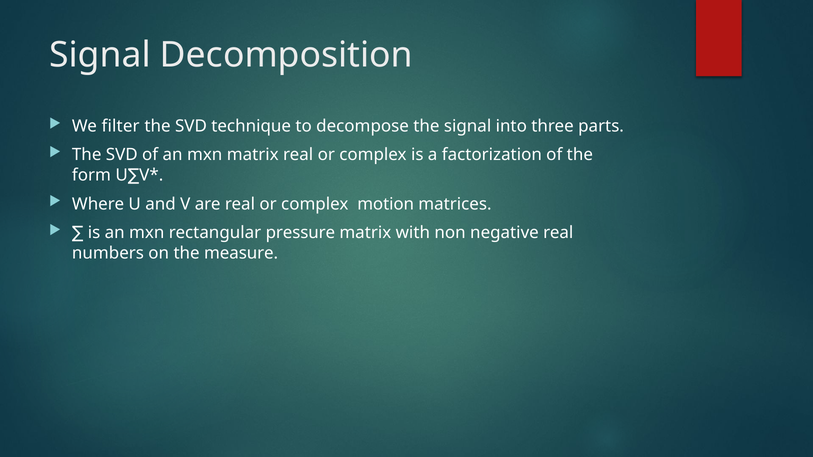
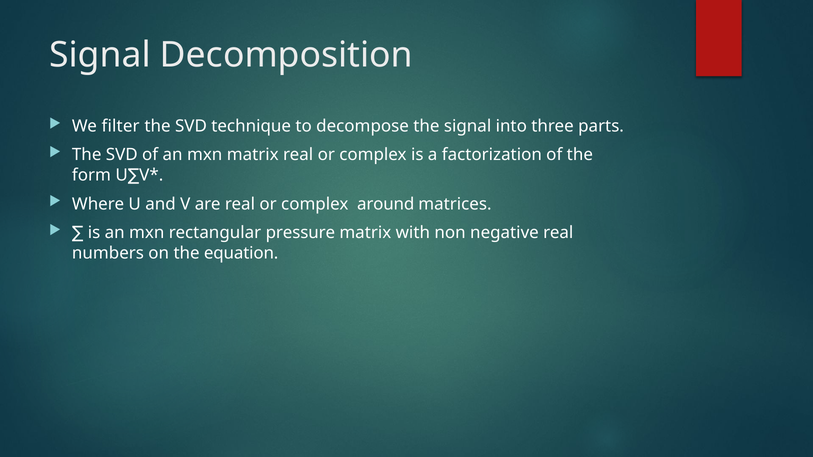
motion: motion -> around
measure: measure -> equation
